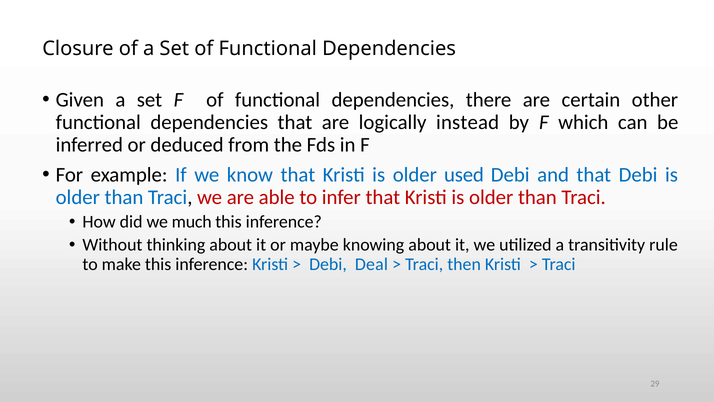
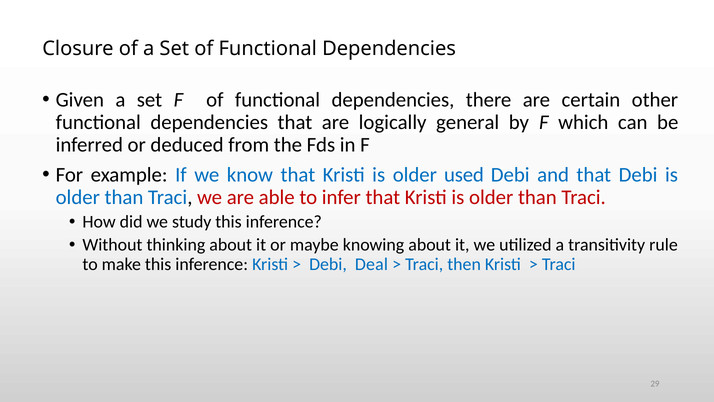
instead: instead -> general
much: much -> study
